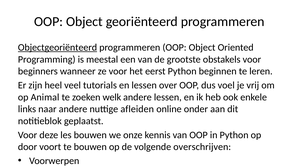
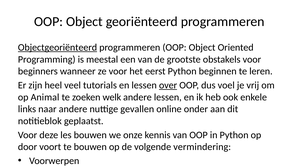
over at (168, 85) underline: none -> present
nuttige afleiden: afleiden -> gevallen
volgende overschrijven: overschrijven -> vermindering
